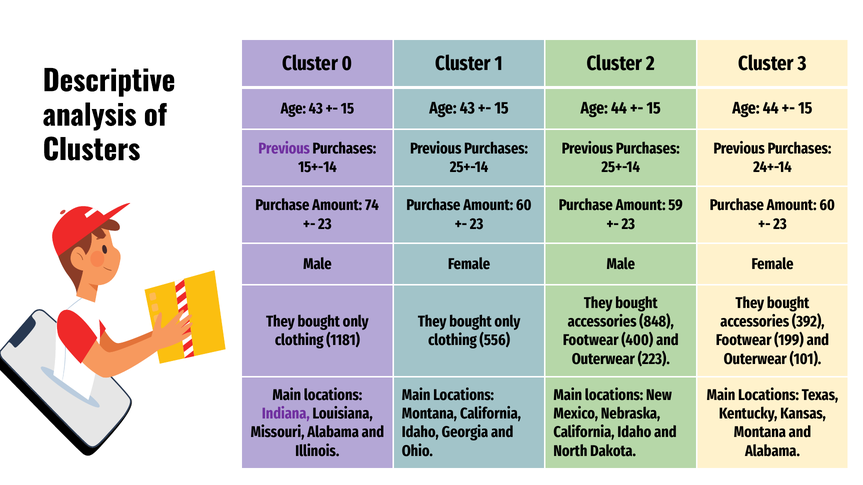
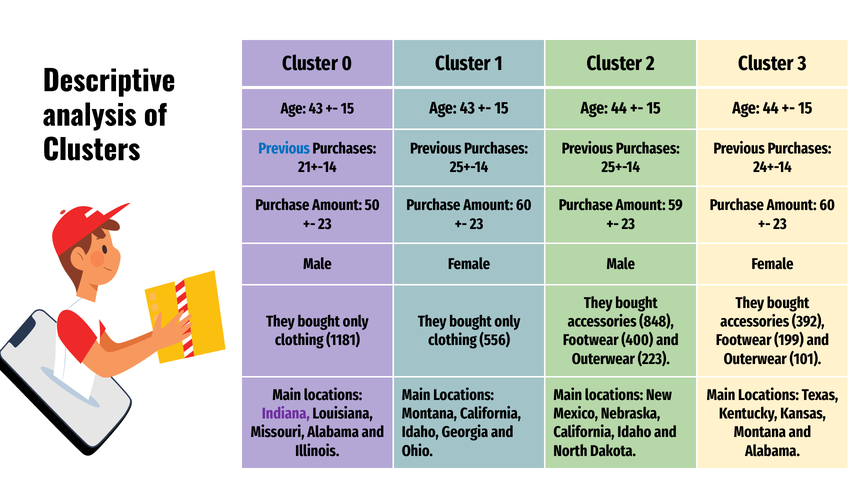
Previous at (284, 149) colour: purple -> blue
15+-14: 15+-14 -> 21+-14
74: 74 -> 50
